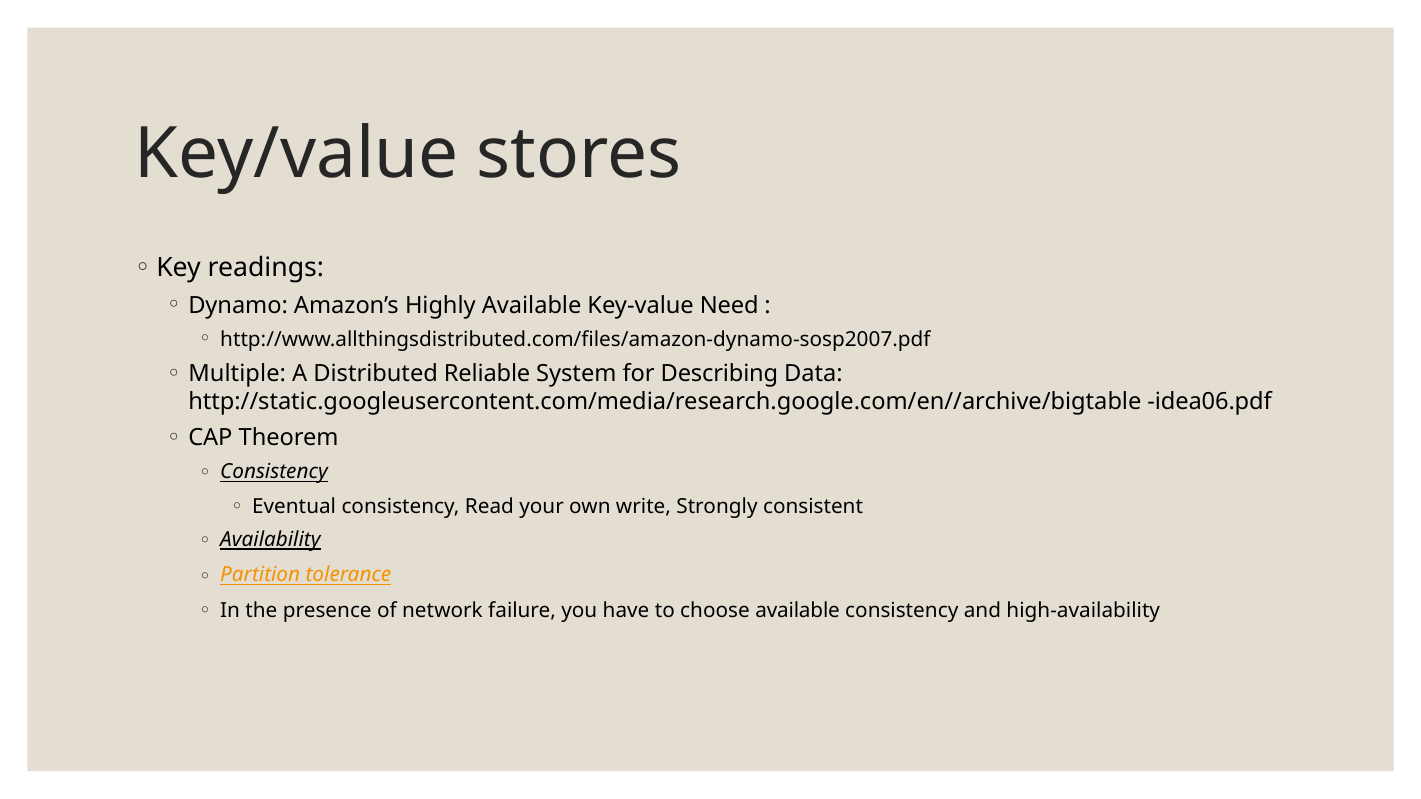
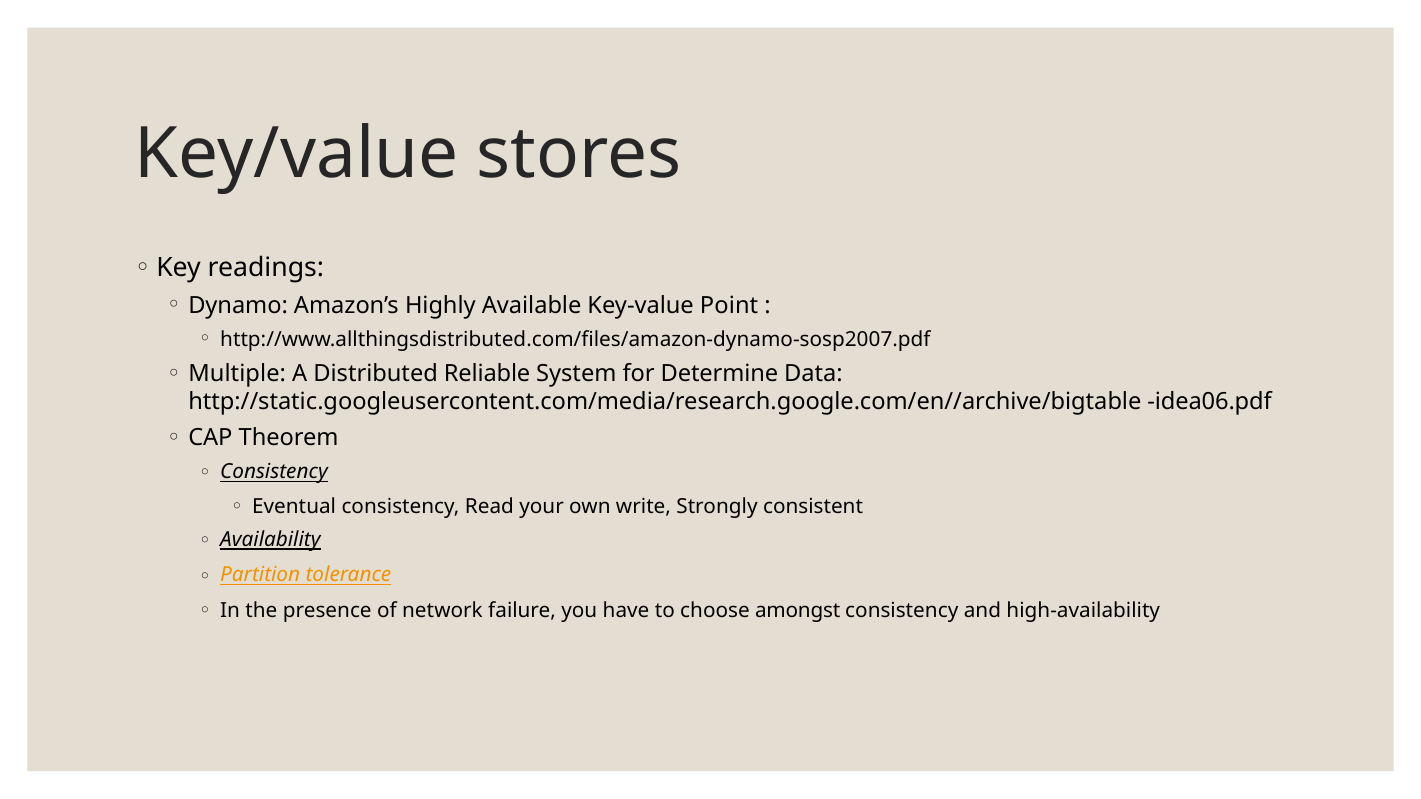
Need: Need -> Point
Describing: Describing -> Determine
choose available: available -> amongst
